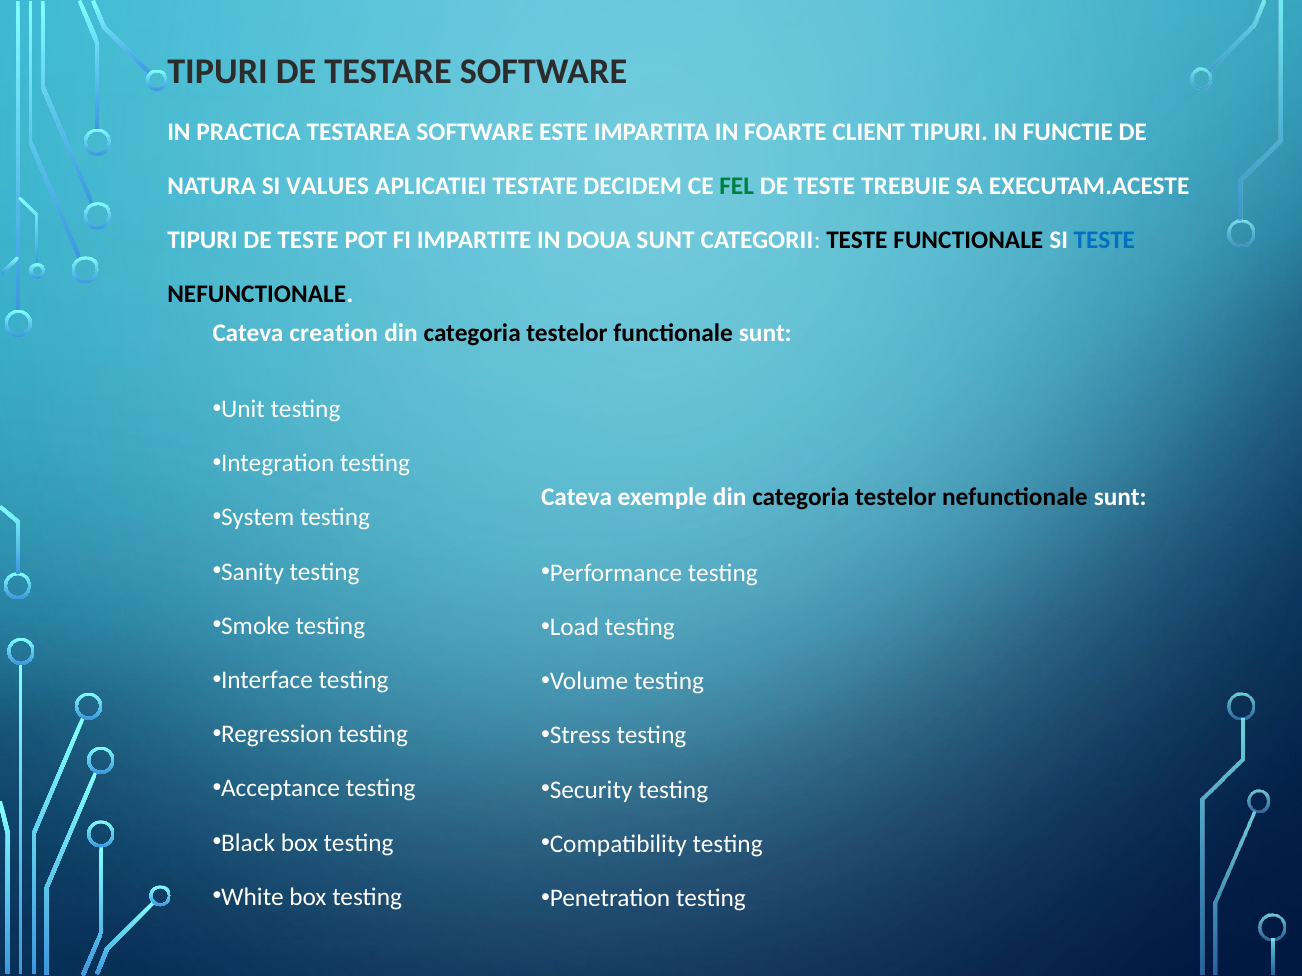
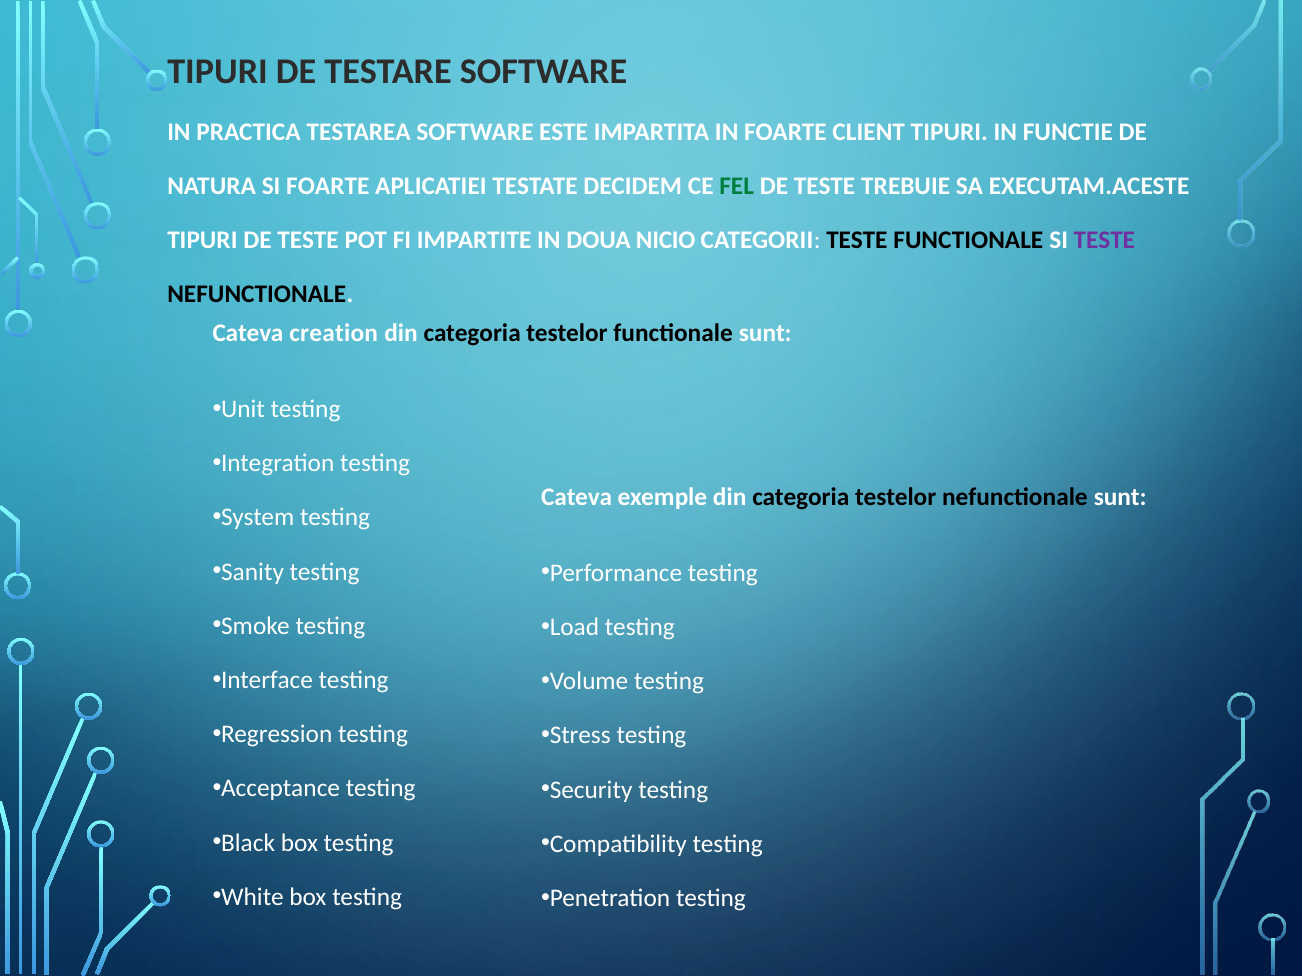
SI VALUES: VALUES -> FOARTE
DOUA SUNT: SUNT -> NICIO
TESTE at (1104, 240) colour: blue -> purple
